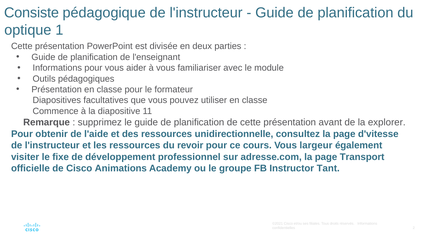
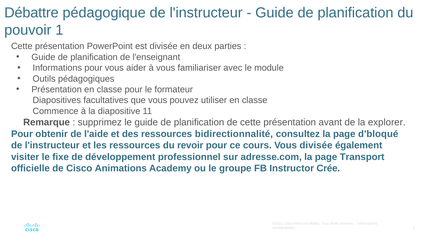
Consiste: Consiste -> Débattre
optique: optique -> pouvoir
unidirectionnelle: unidirectionnelle -> bidirectionnalité
d'vitesse: d'vitesse -> d'bloqué
Vous largeur: largeur -> divisée
Tant: Tant -> Crée
